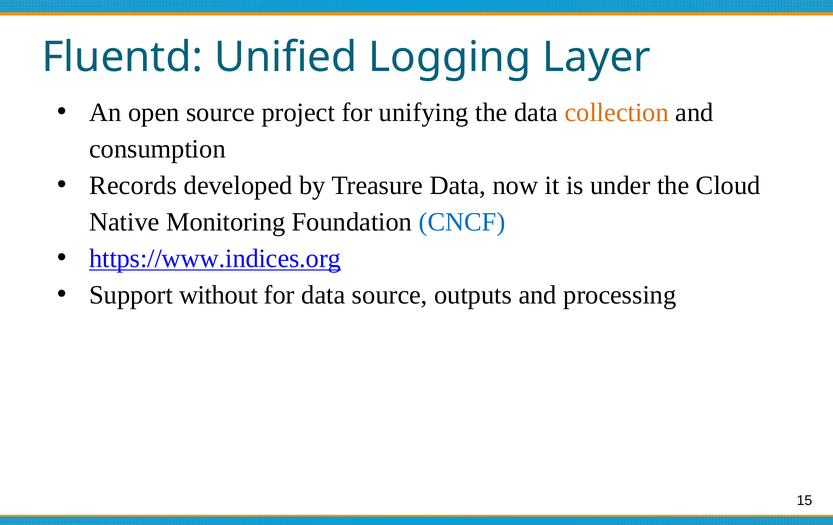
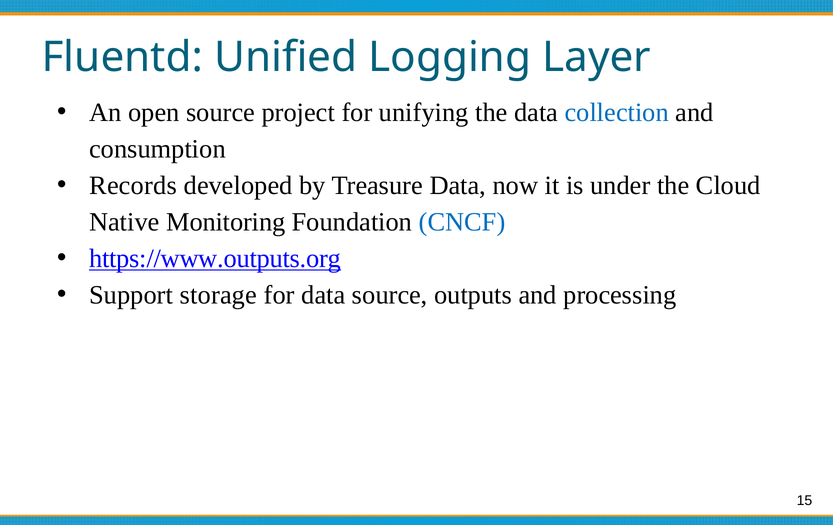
collection colour: orange -> blue
https://www.indices.org: https://www.indices.org -> https://www.outputs.org
without: without -> storage
